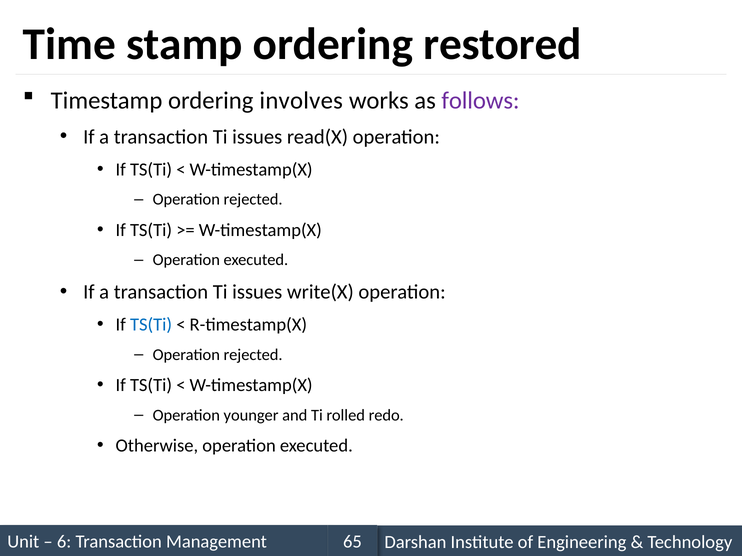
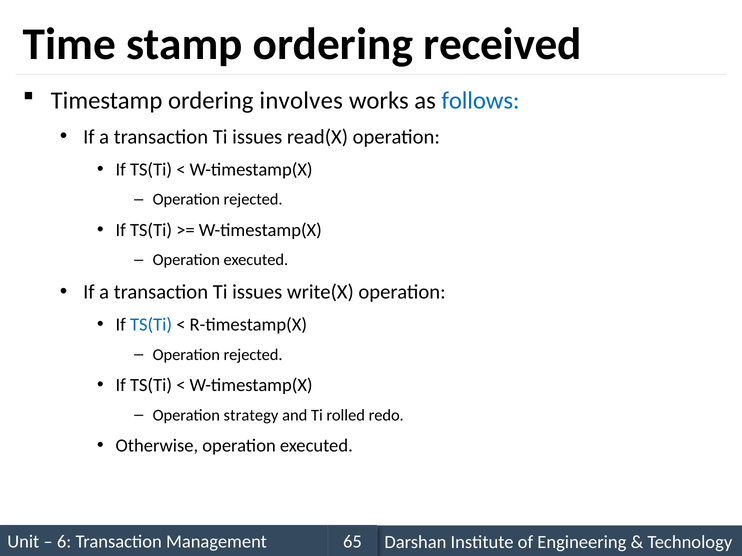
restored: restored -> received
follows colour: purple -> blue
younger: younger -> strategy
